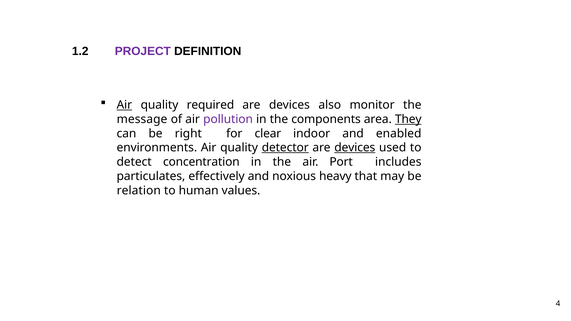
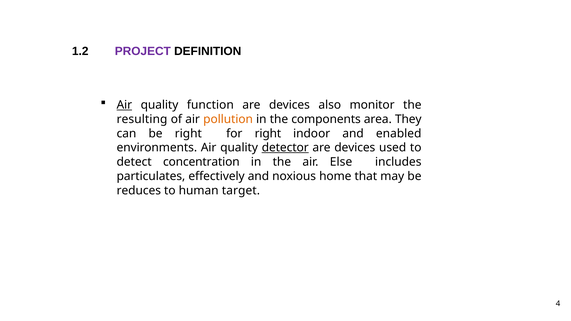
required: required -> function
message: message -> resulting
pollution colour: purple -> orange
They underline: present -> none
for clear: clear -> right
devices at (355, 148) underline: present -> none
Port: Port -> Else
heavy: heavy -> home
relation: relation -> reduces
values: values -> target
